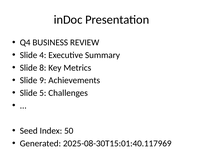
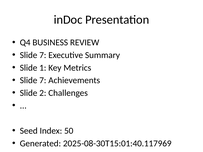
4 at (43, 55): 4 -> 7
8: 8 -> 1
9 at (43, 80): 9 -> 7
5: 5 -> 2
